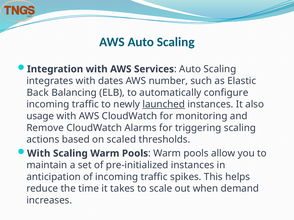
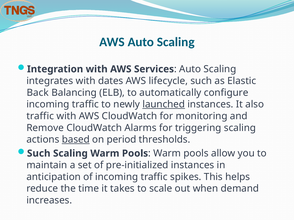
number: number -> lifecycle
usage at (40, 116): usage -> traffic
based underline: none -> present
scaled: scaled -> period
With at (39, 154): With -> Such
